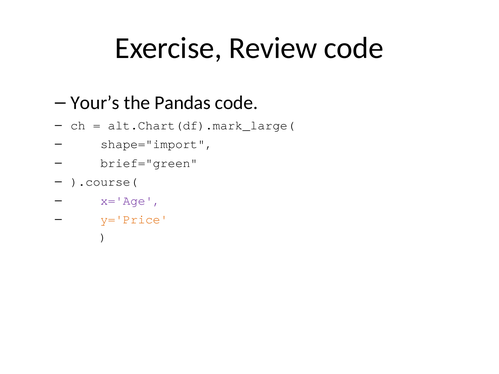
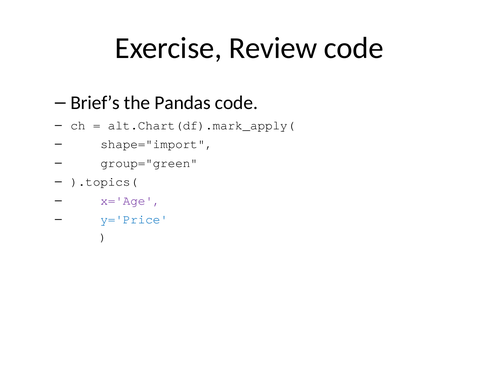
Your’s: Your’s -> Brief’s
alt.Chart(df).mark_large(: alt.Chart(df).mark_large( -> alt.Chart(df).mark_apply(
brief="green: brief="green -> group="green
).course(: ).course( -> ).topics(
y='Price colour: orange -> blue
